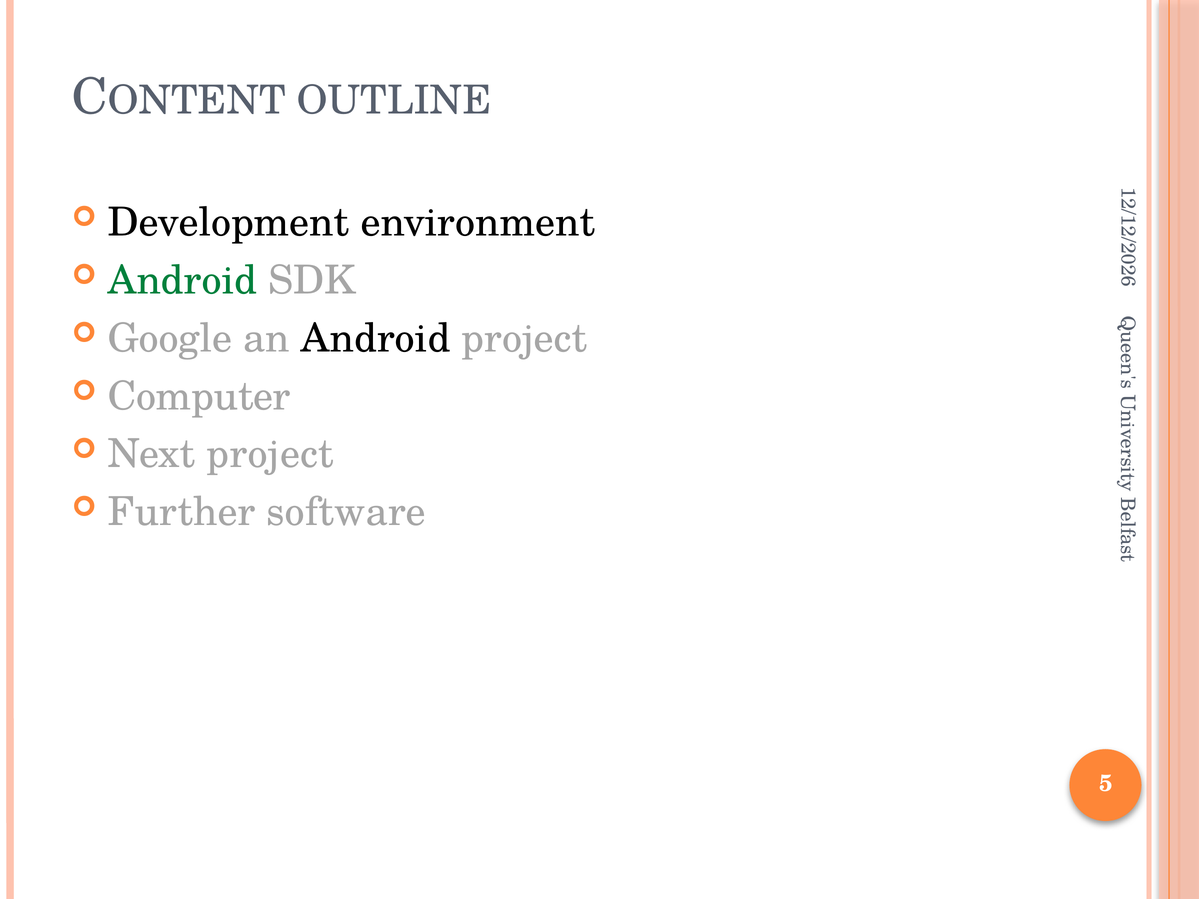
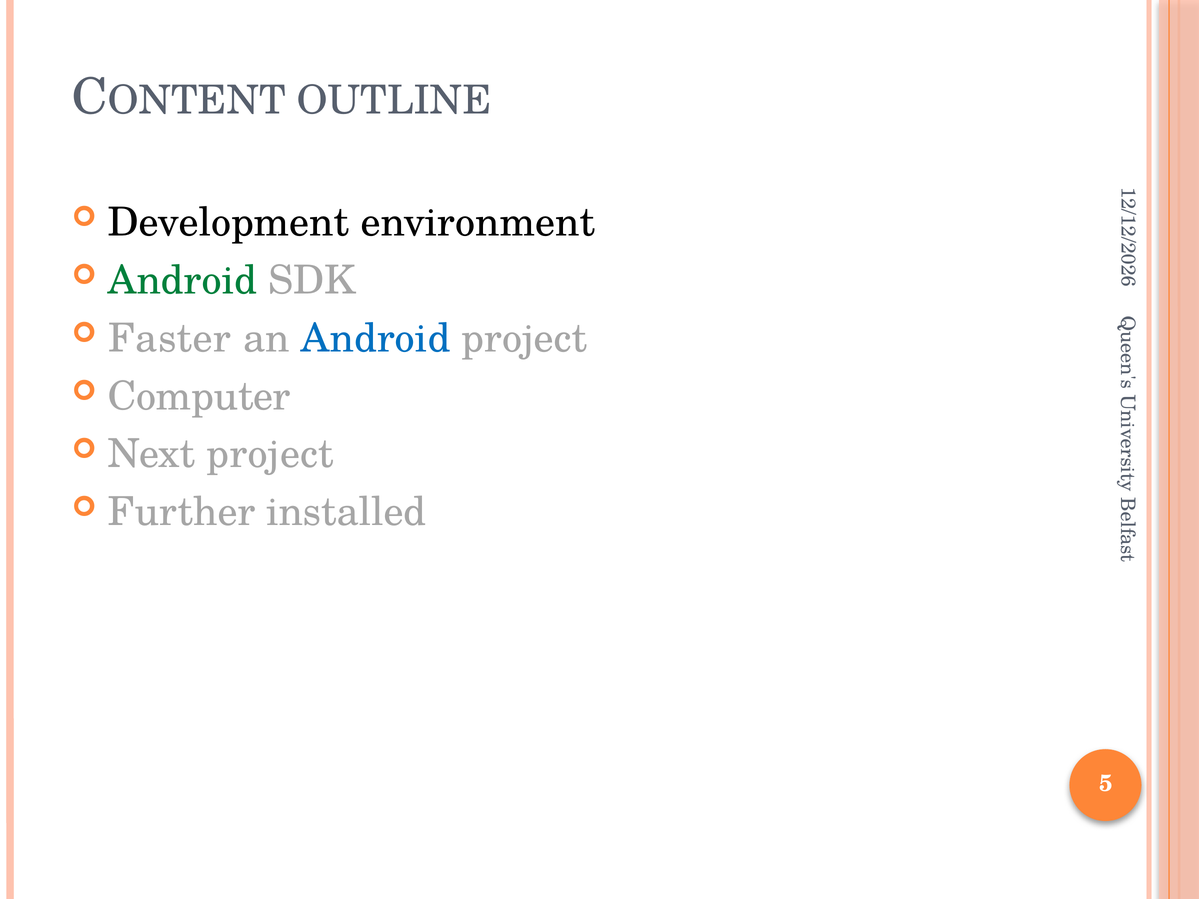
Google: Google -> Faster
Android at (376, 338) colour: black -> blue
software: software -> installed
